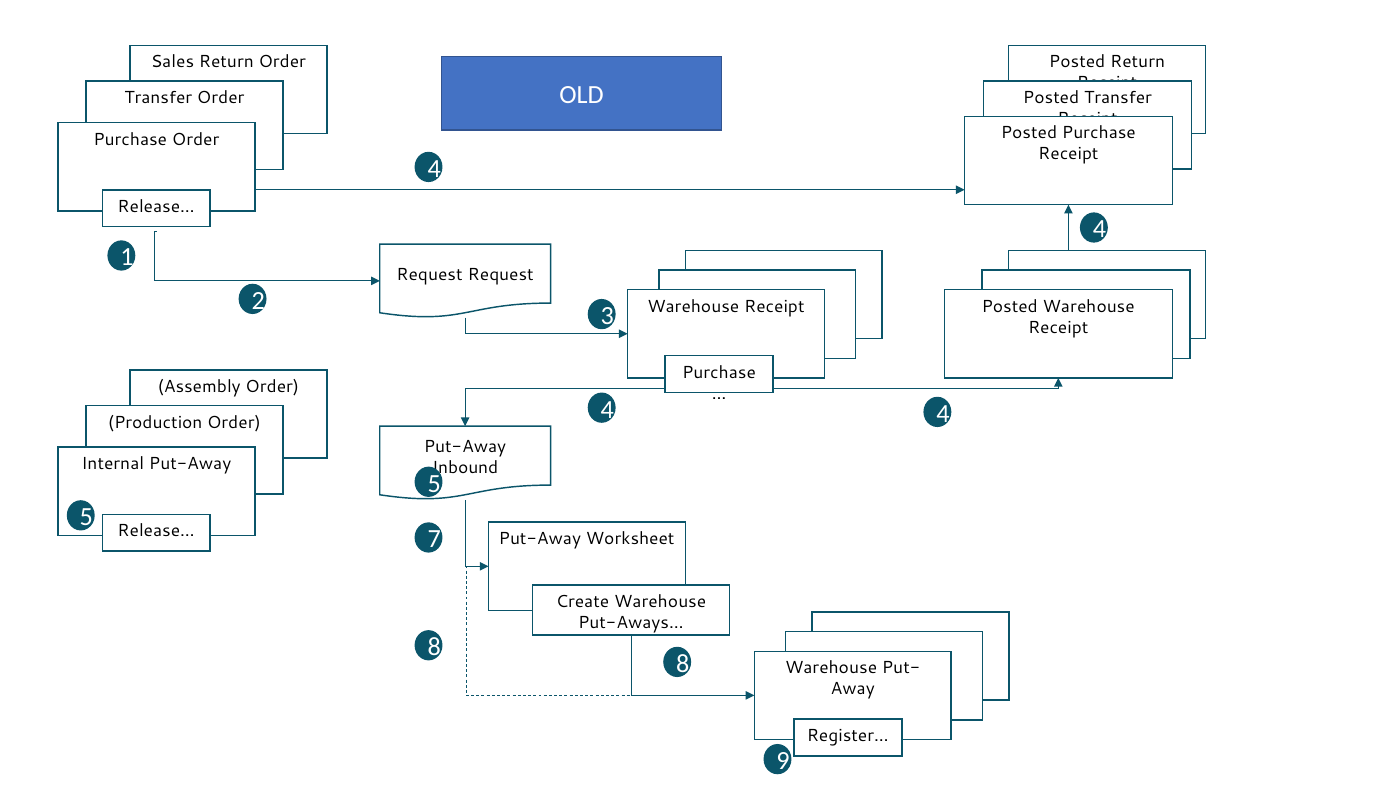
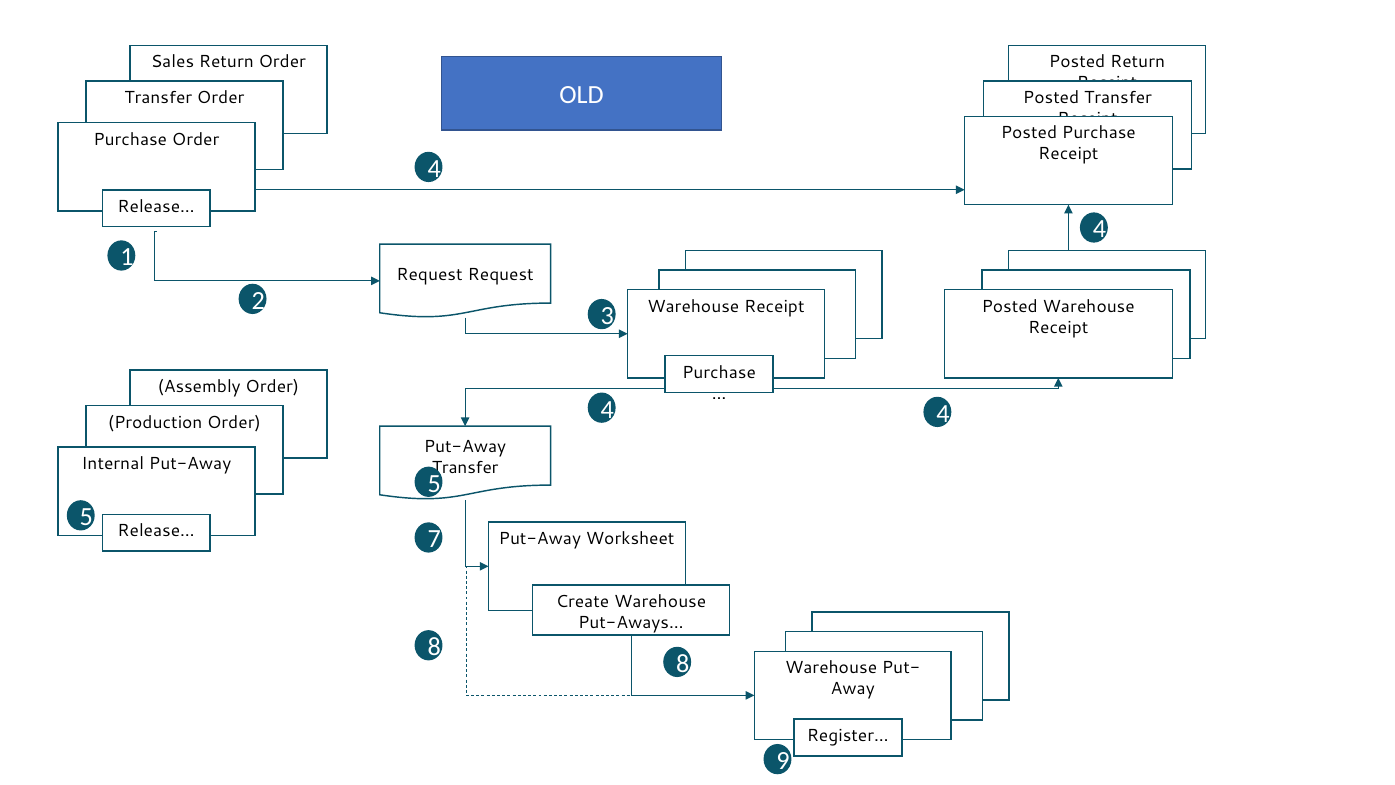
Inbound at (465, 467): Inbound -> Transfer
